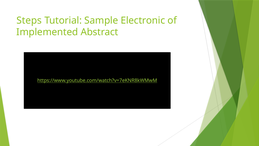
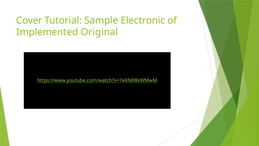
Steps: Steps -> Cover
Abstract: Abstract -> Original
